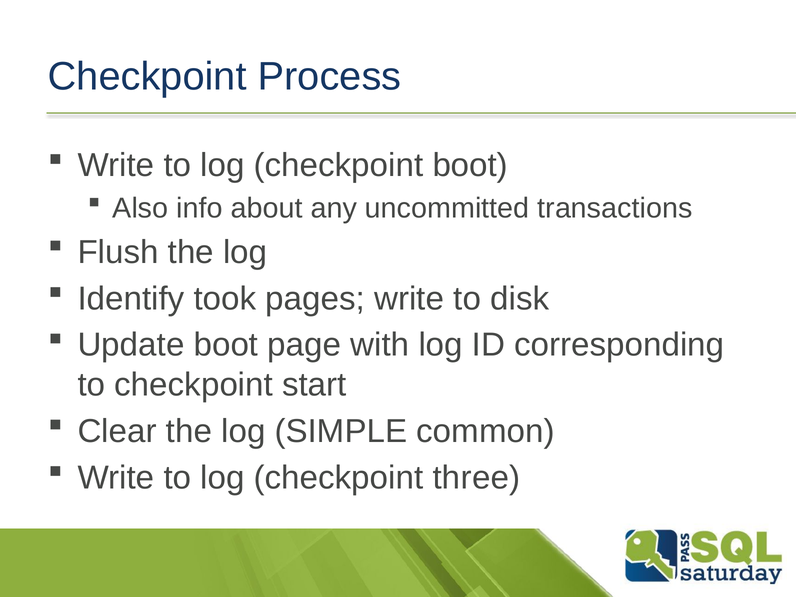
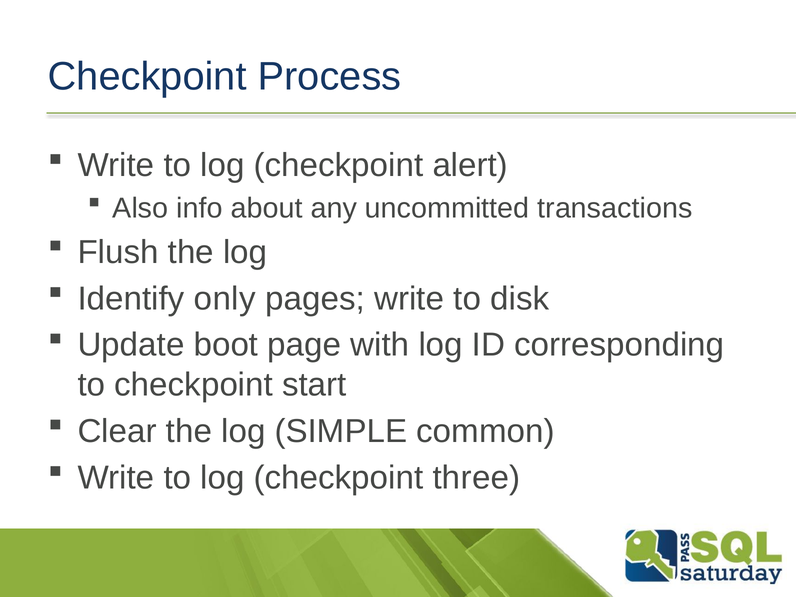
checkpoint boot: boot -> alert
took: took -> only
